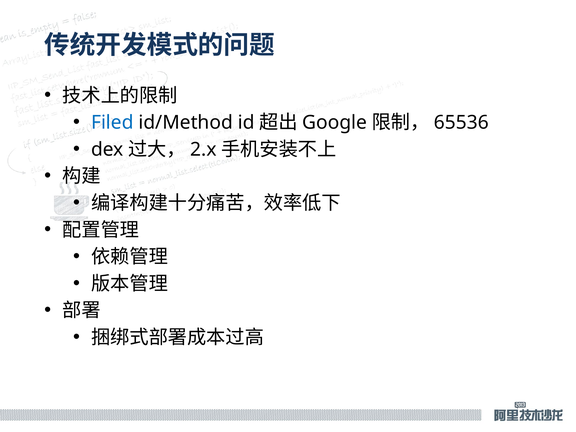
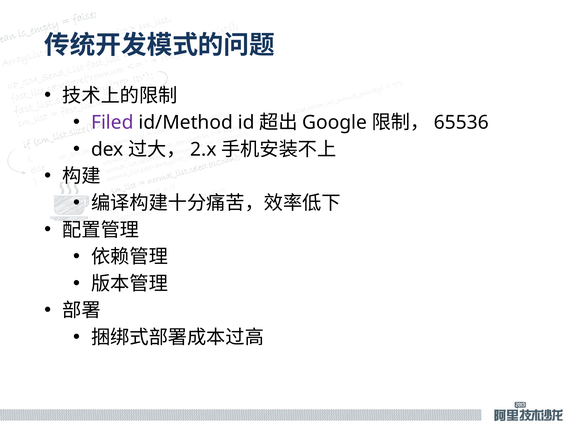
Filed colour: blue -> purple
